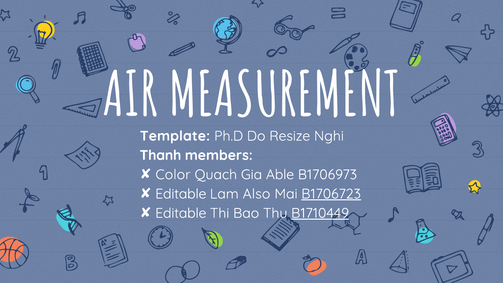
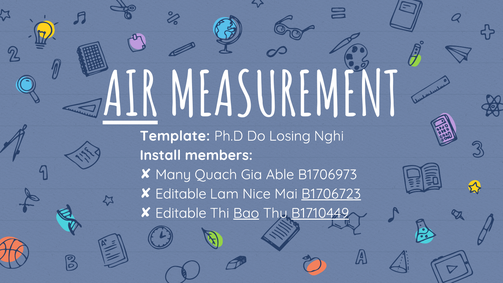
AIR underline: none -> present
Resize: Resize -> Losing
Thanh: Thanh -> Install
Color: Color -> Many
Also: Also -> Nice
Bao underline: none -> present
